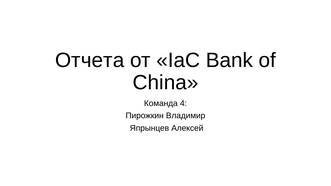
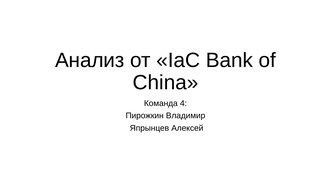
Отчета: Отчета -> Анализ
